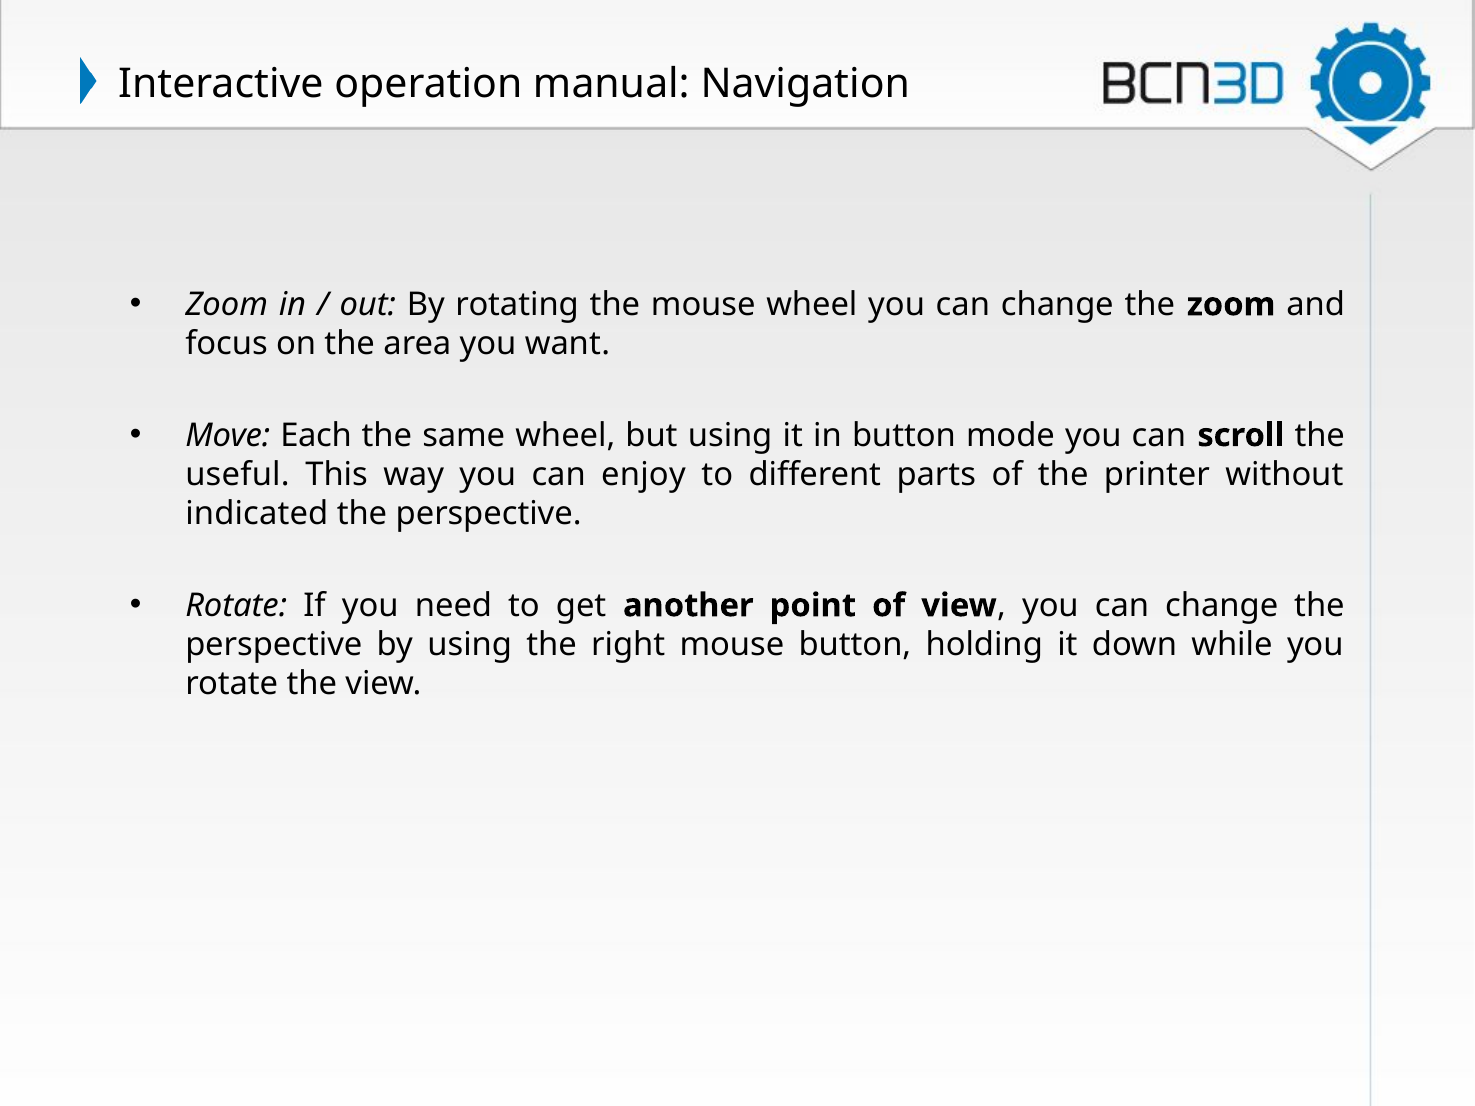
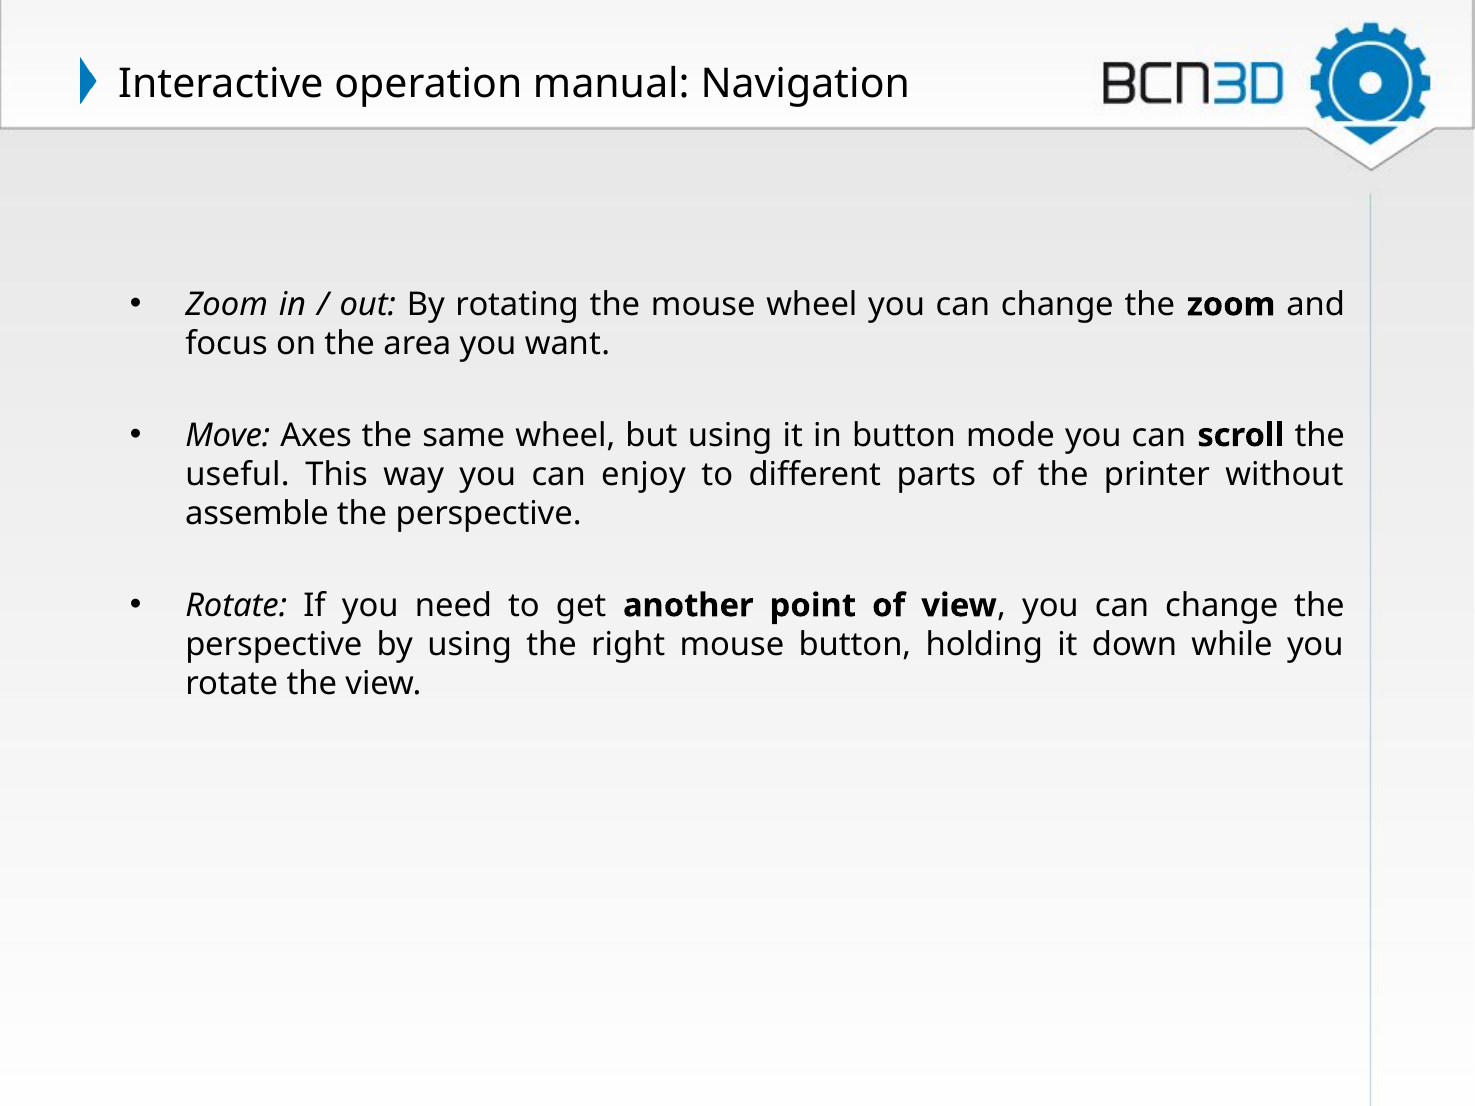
Each: Each -> Axes
indicated: indicated -> assemble
